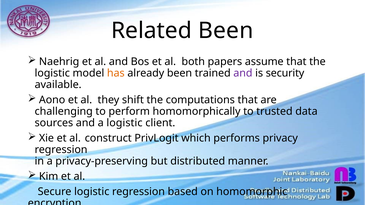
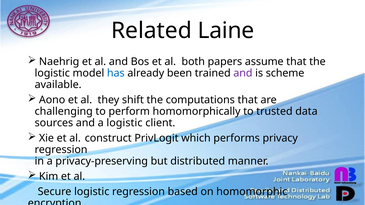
Related Been: Been -> Laine
has colour: orange -> blue
security: security -> scheme
